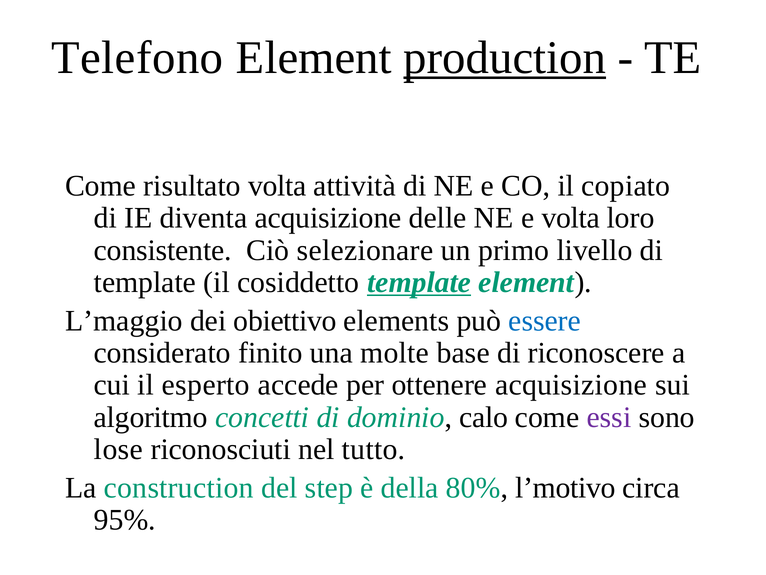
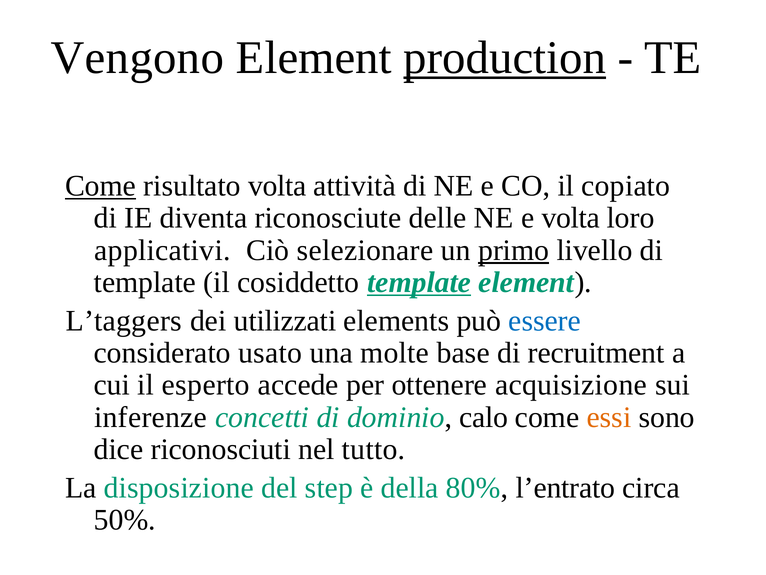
Telefono: Telefono -> Vengono
Come at (101, 186) underline: none -> present
diventa acquisizione: acquisizione -> riconosciute
consistente: consistente -> applicativi
primo underline: none -> present
L’maggio: L’maggio -> L’taggers
obiettivo: obiettivo -> utilizzati
finito: finito -> usato
riconoscere: riconoscere -> recruitment
algoritmo: algoritmo -> inferenze
essi colour: purple -> orange
lose: lose -> dice
construction: construction -> disposizione
l’motivo: l’motivo -> l’entrato
95%: 95% -> 50%
